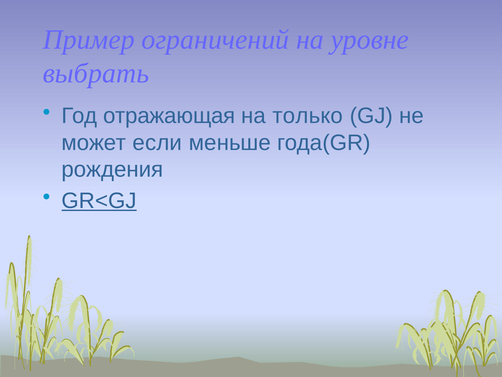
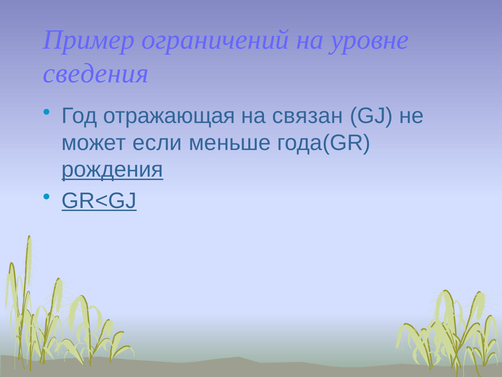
выбрать: выбрать -> сведения
только: только -> связан
рождения underline: none -> present
